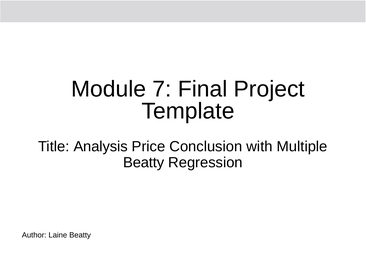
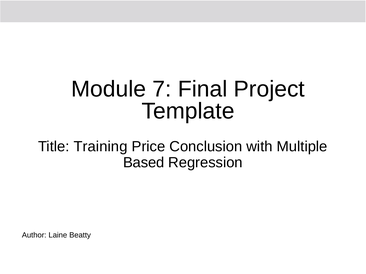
Analysis: Analysis -> Training
Beatty at (144, 163): Beatty -> Based
